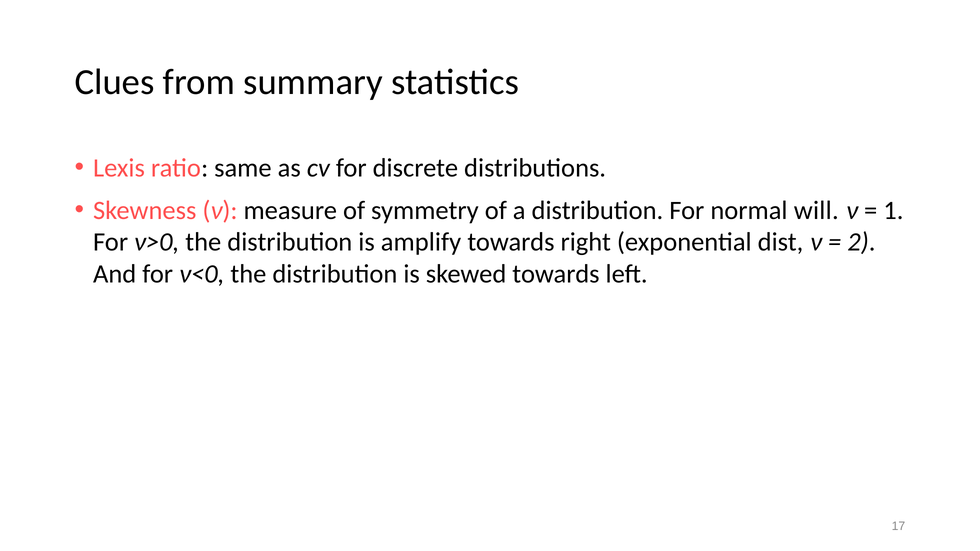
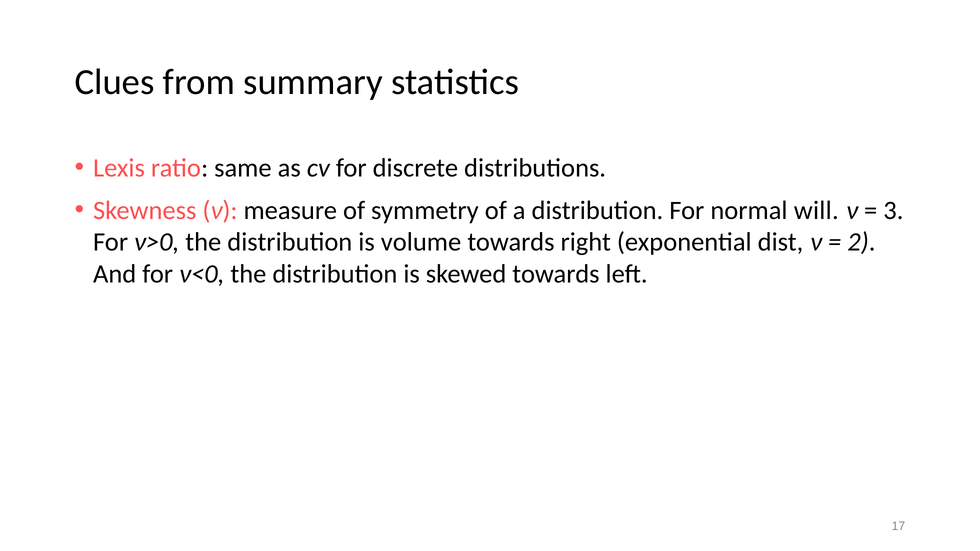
1: 1 -> 3
amplify: amplify -> volume
